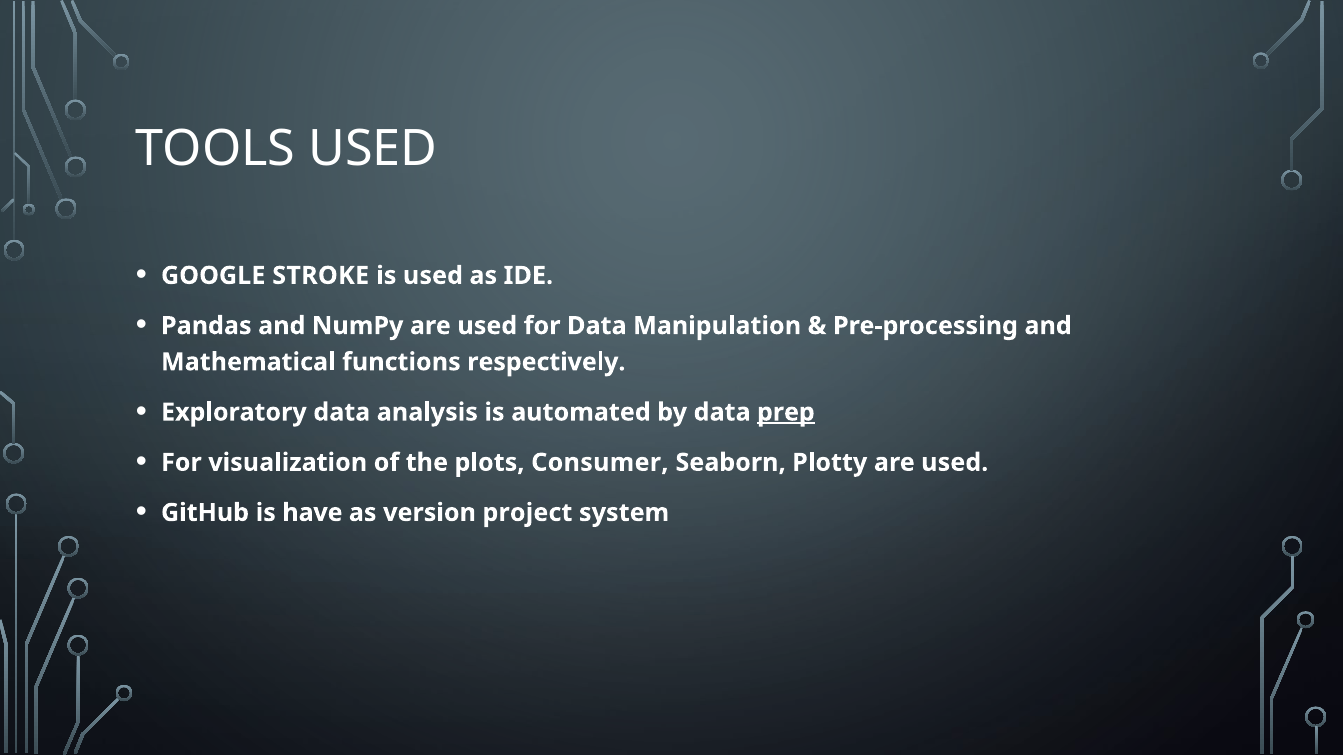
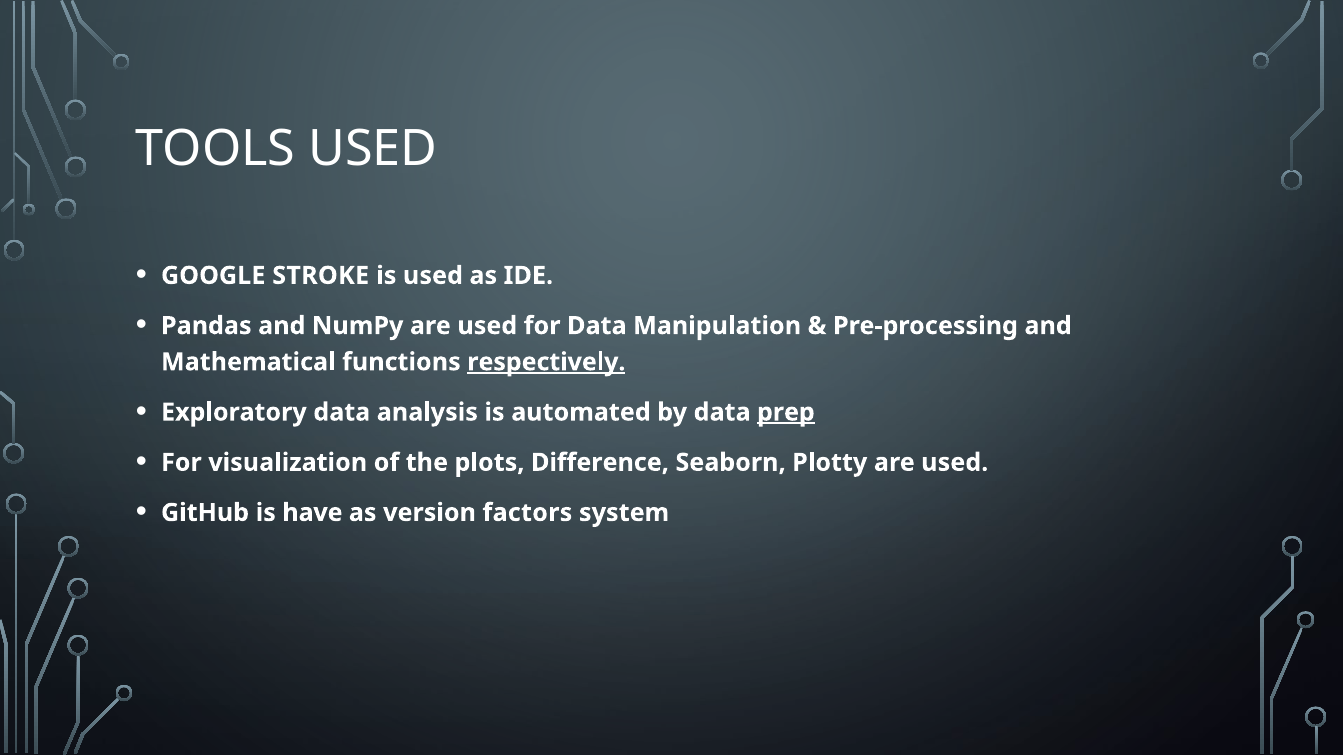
respectively underline: none -> present
Consumer: Consumer -> Difference
project: project -> factors
